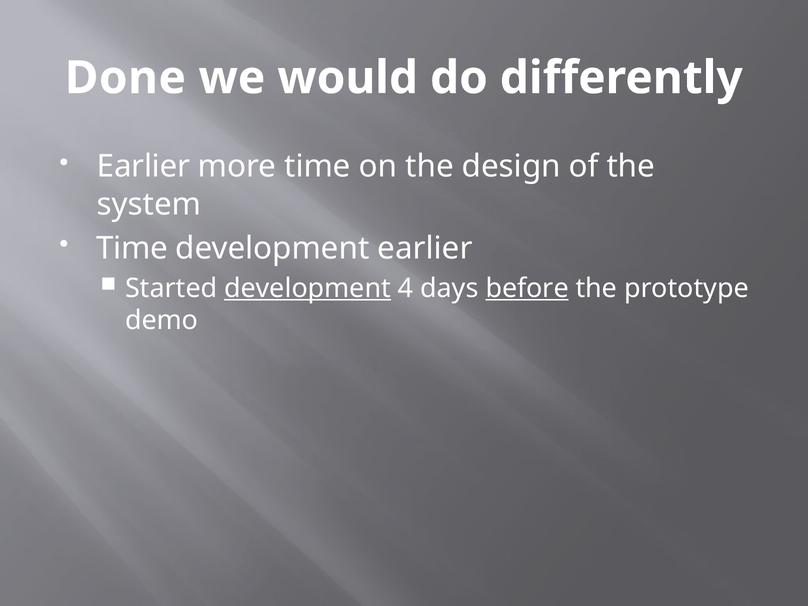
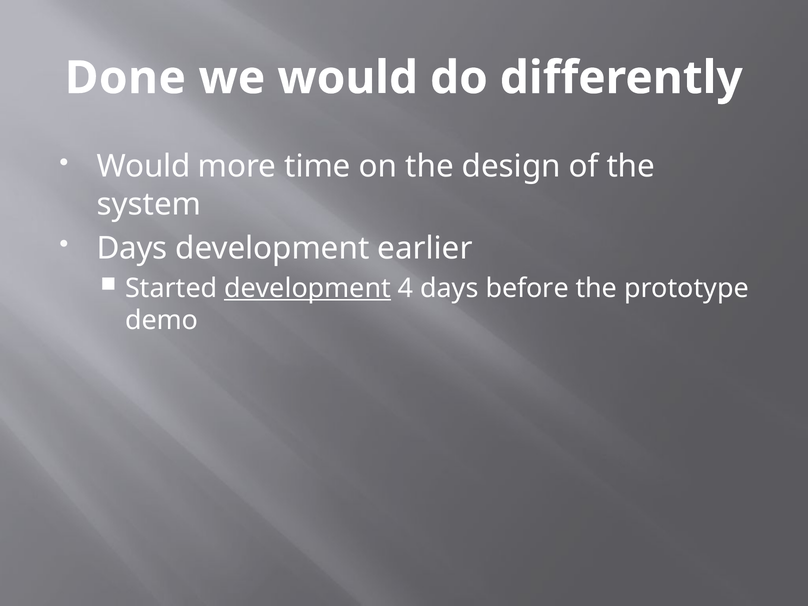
Earlier at (143, 166): Earlier -> Would
Time at (132, 248): Time -> Days
before underline: present -> none
